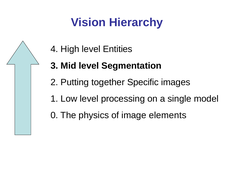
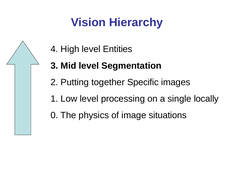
model: model -> locally
elements: elements -> situations
